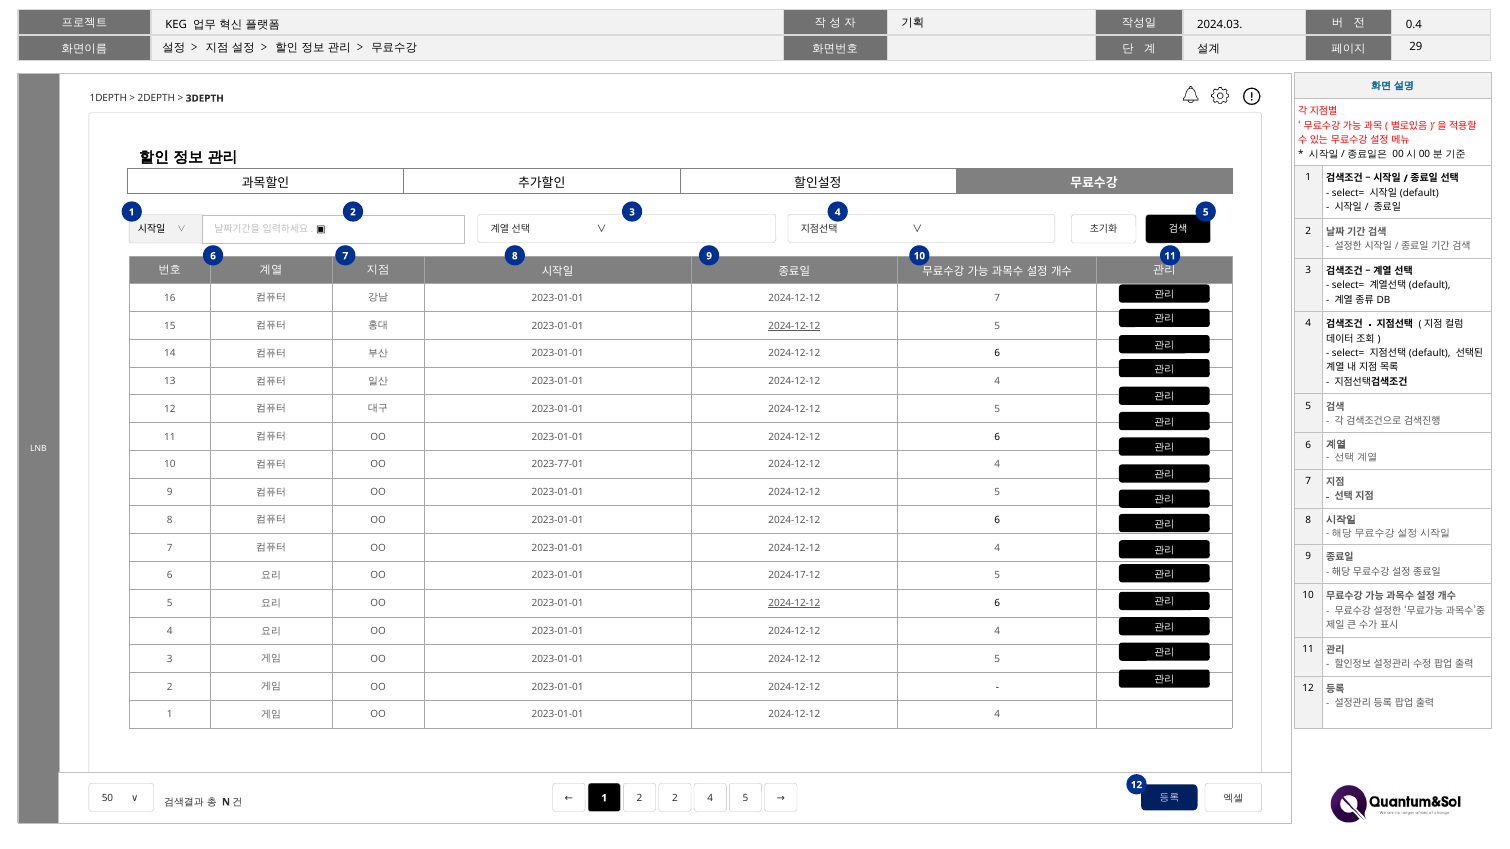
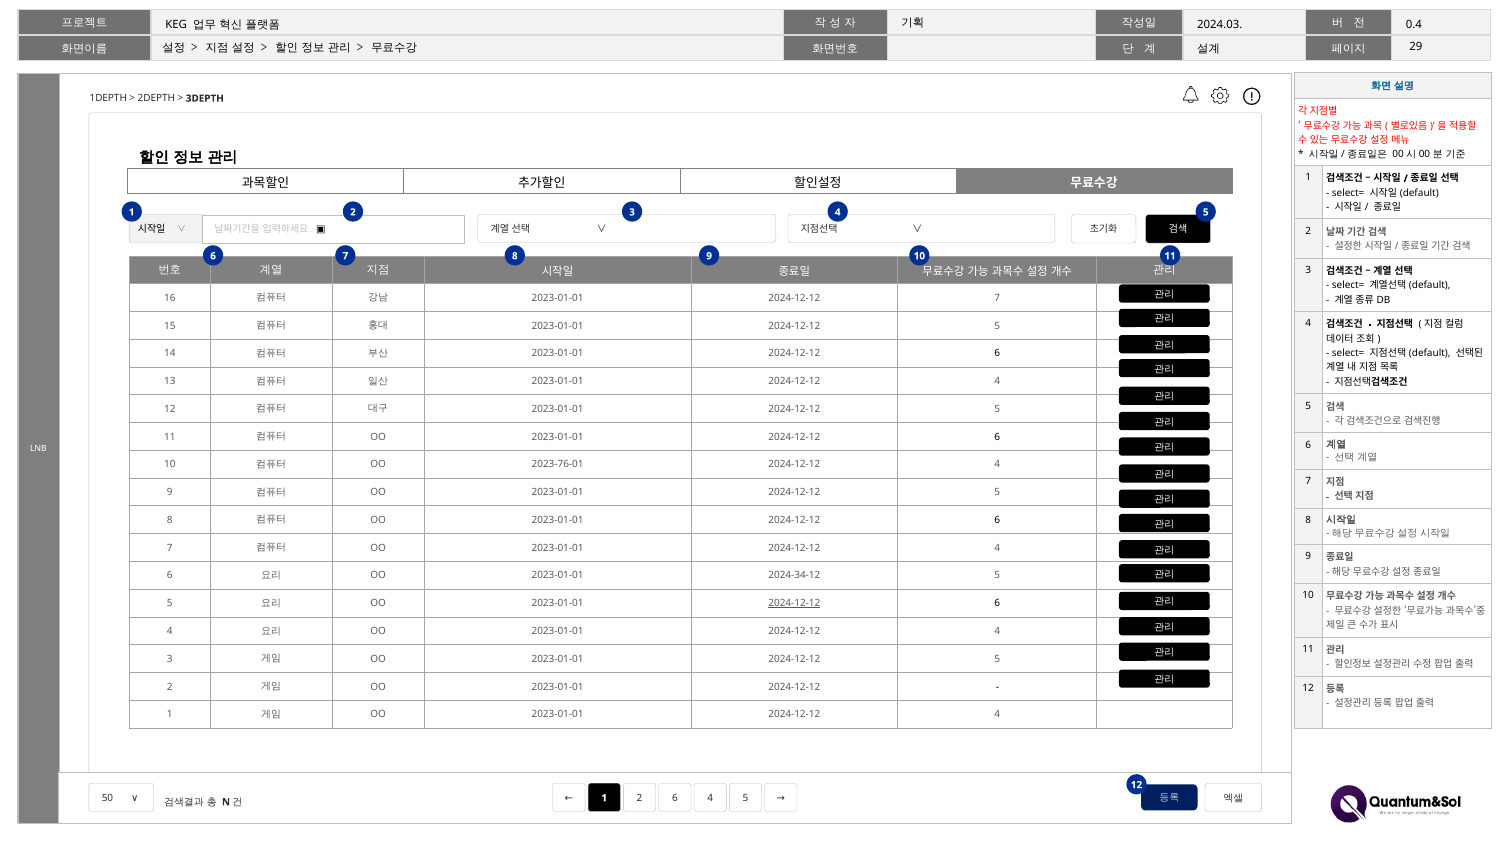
2024-12-12 at (794, 326) underline: present -> none
2023-77-01: 2023-77-01 -> 2023-76-01
2024-17-12: 2024-17-12 -> 2024-34-12
2 2: 2 -> 6
